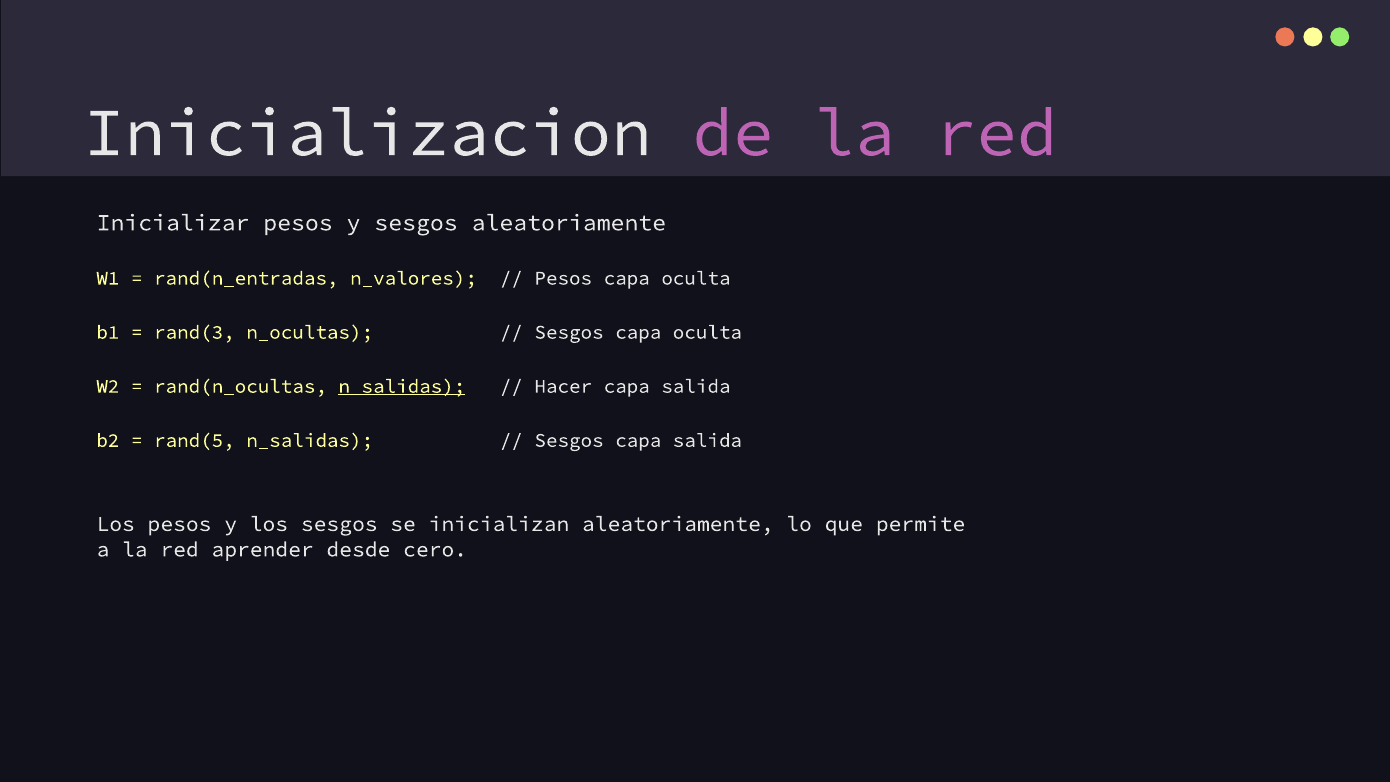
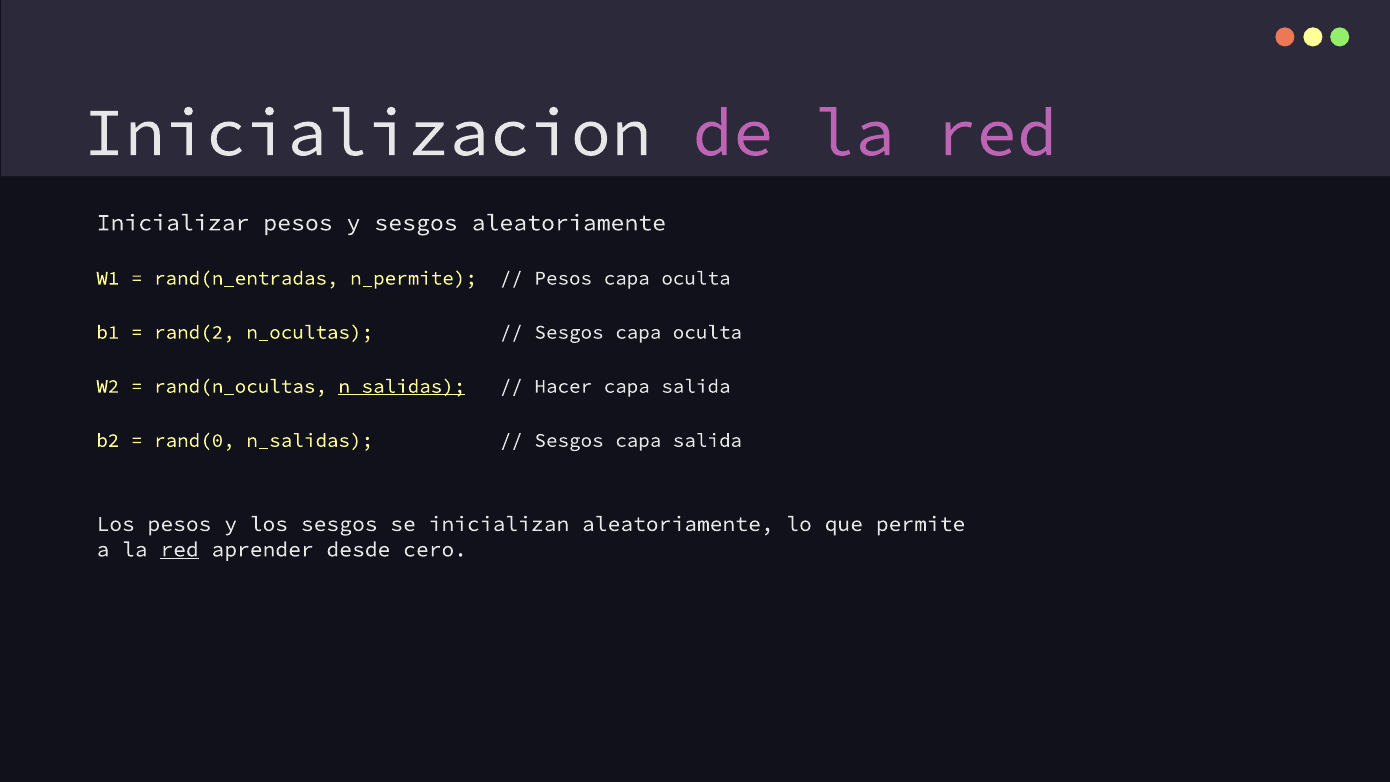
n_valores: n_valores -> n_permite
rand(3: rand(3 -> rand(2
rand(5: rand(5 -> rand(0
red at (180, 549) underline: none -> present
